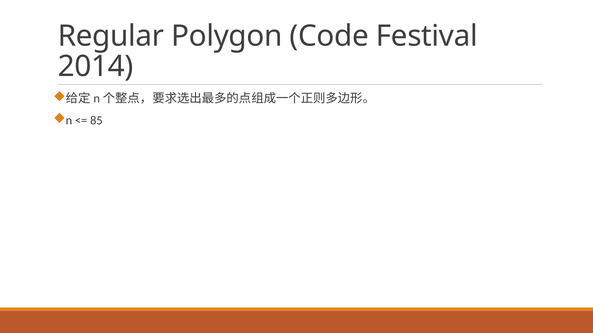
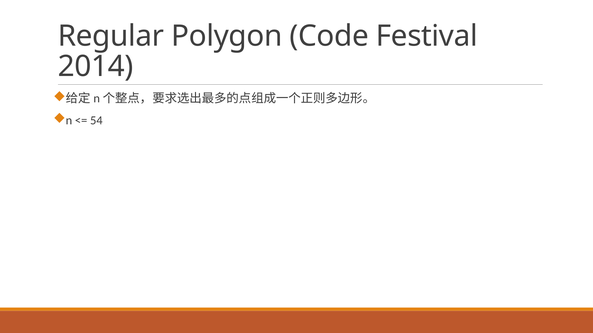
85: 85 -> 54
